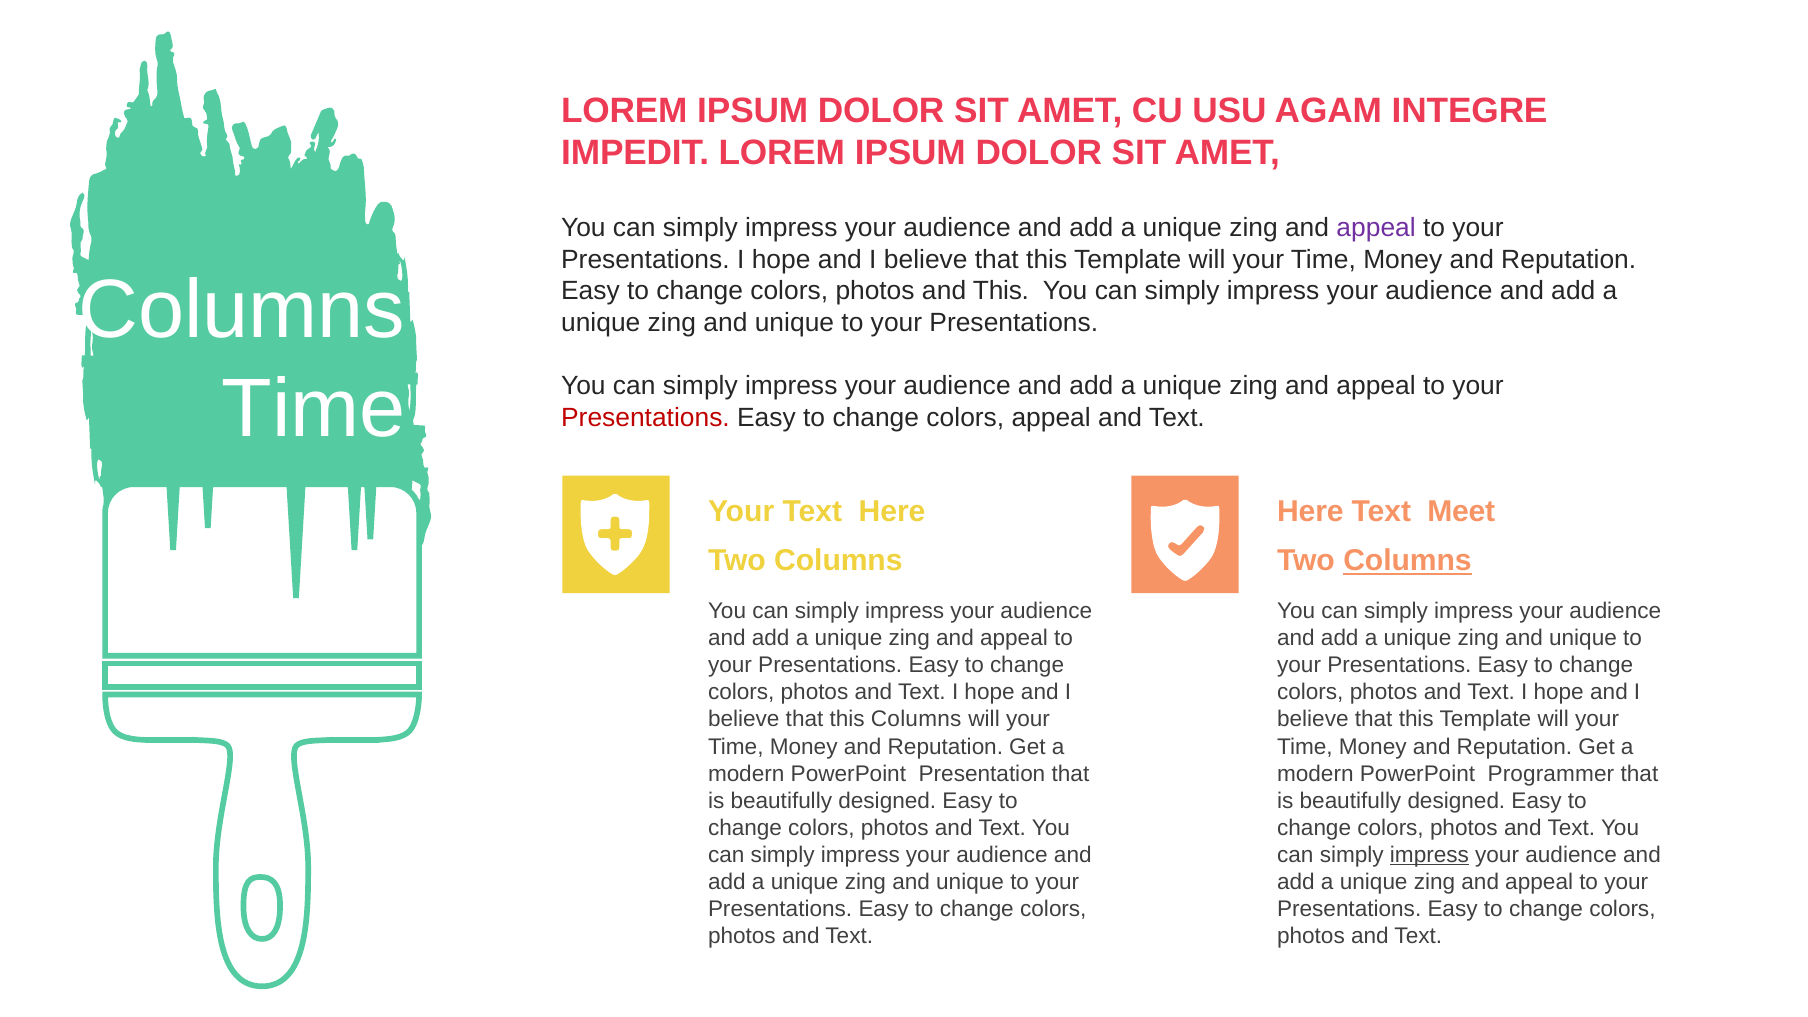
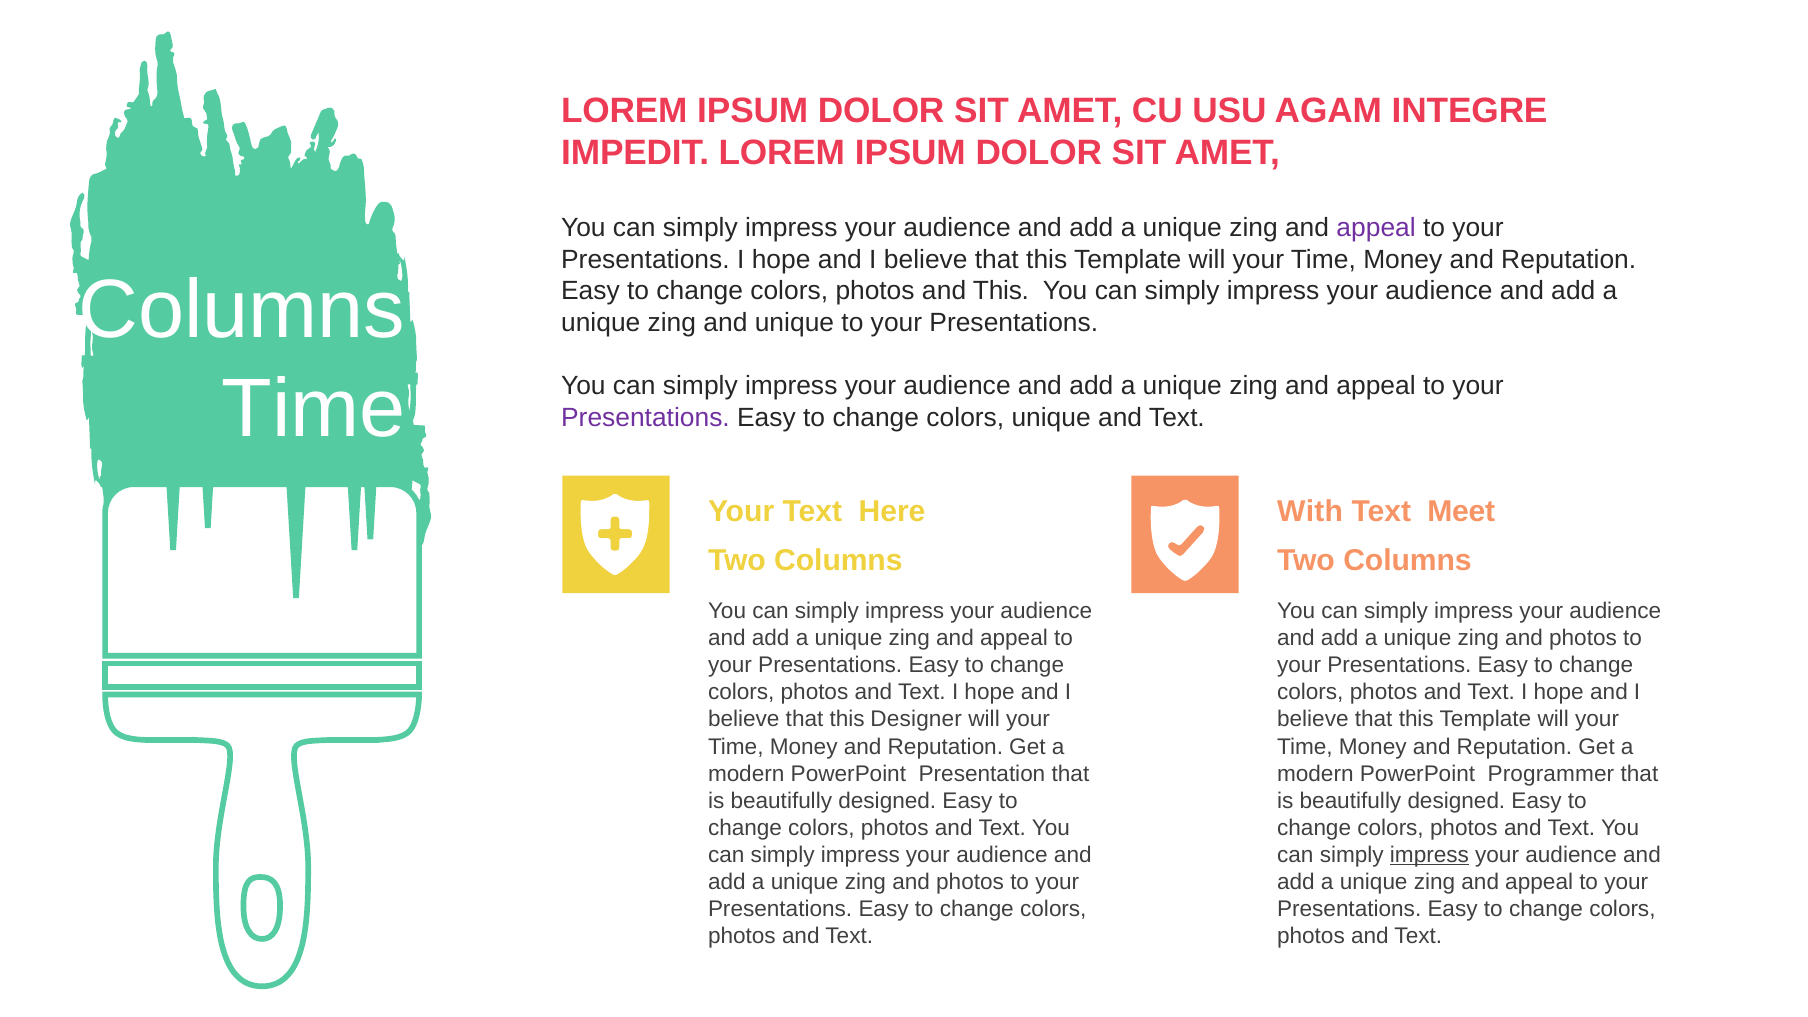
Presentations at (645, 418) colour: red -> purple
colors appeal: appeal -> unique
Here at (1310, 511): Here -> With
Columns at (1407, 561) underline: present -> none
unique at (1583, 638): unique -> photos
this Columns: Columns -> Designer
unique at (970, 882): unique -> photos
